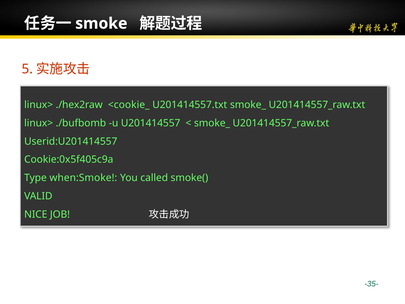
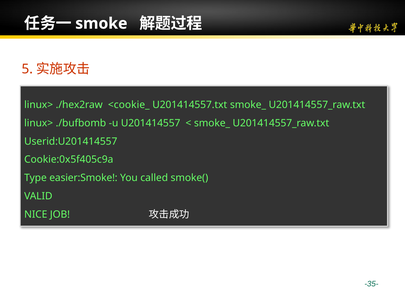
when:Smoke: when:Smoke -> easier:Smoke
